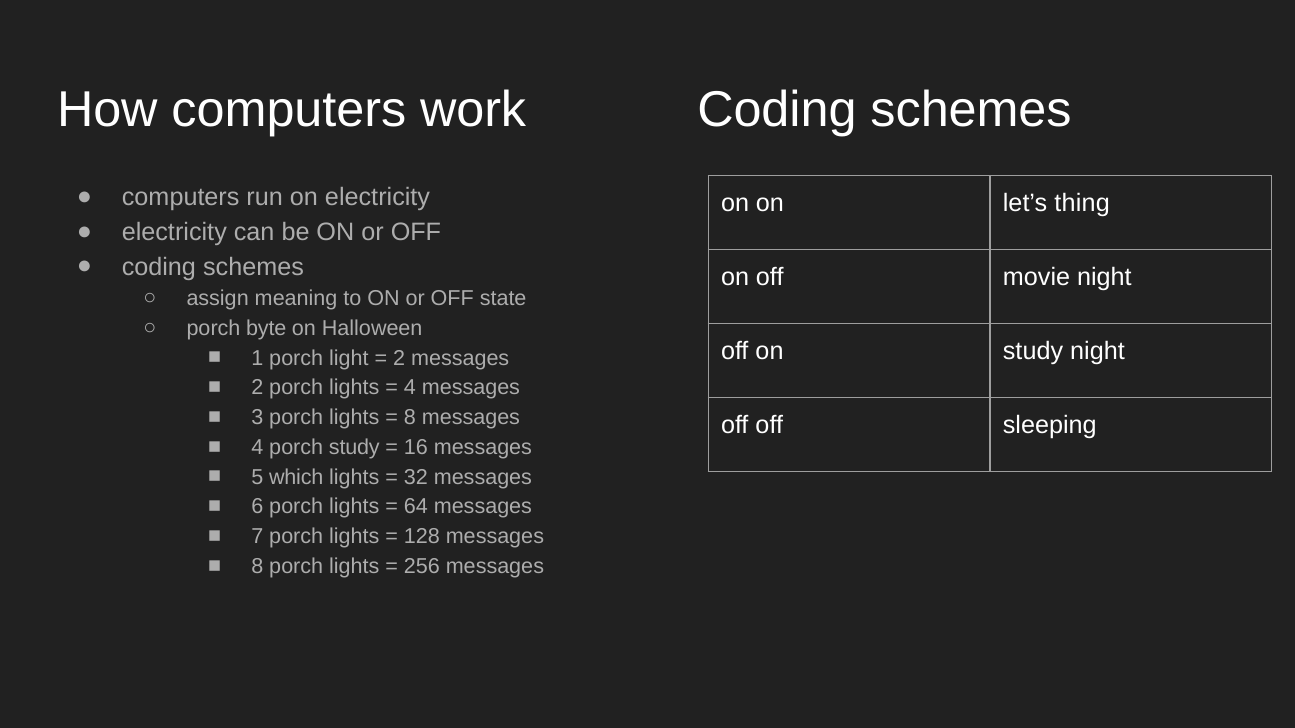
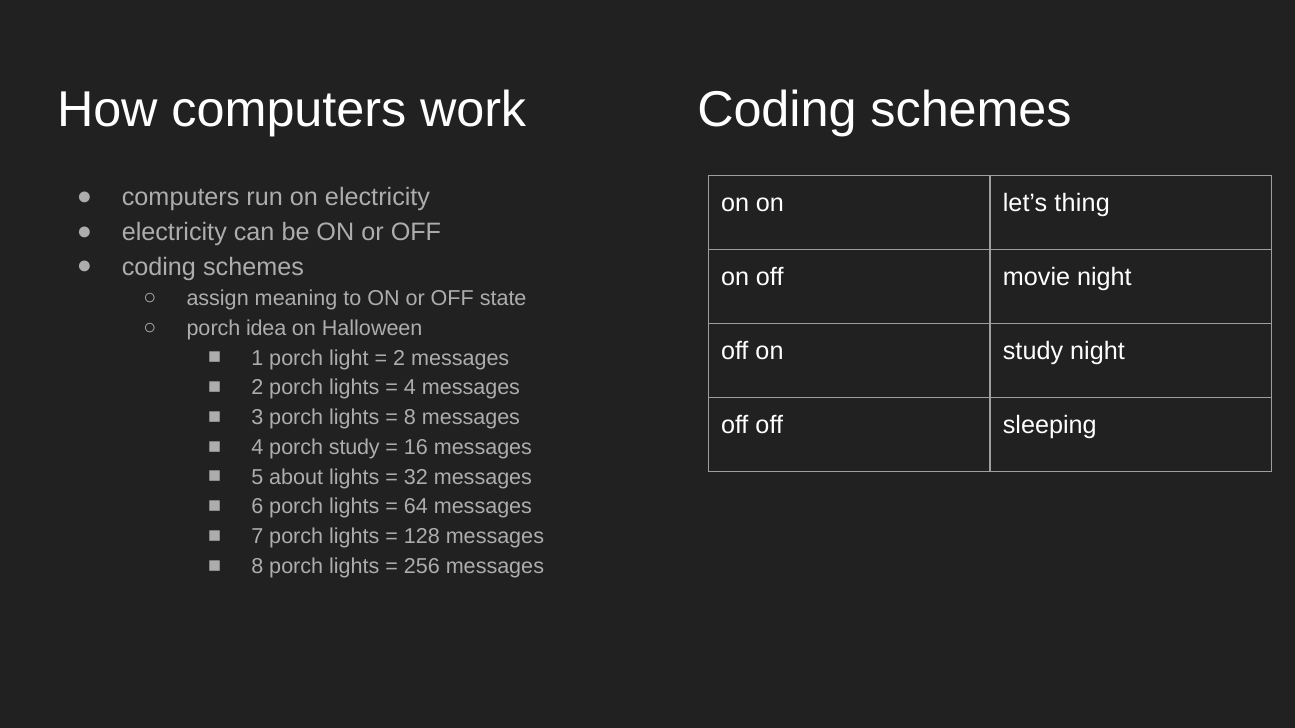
byte: byte -> idea
which: which -> about
